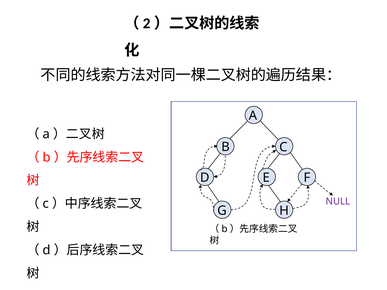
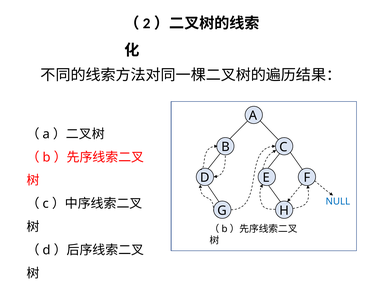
NULL colour: purple -> blue
